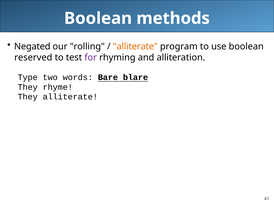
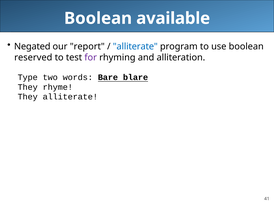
methods: methods -> available
rolling: rolling -> report
alliterate at (135, 46) colour: orange -> blue
